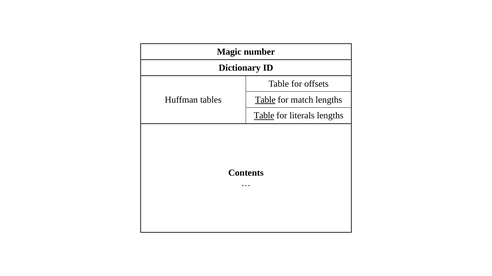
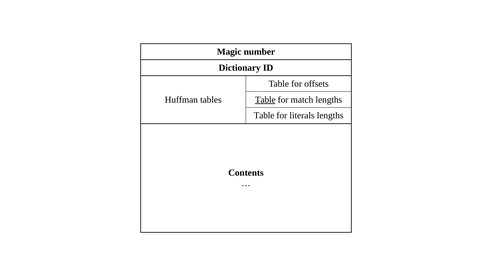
Table at (264, 116) underline: present -> none
